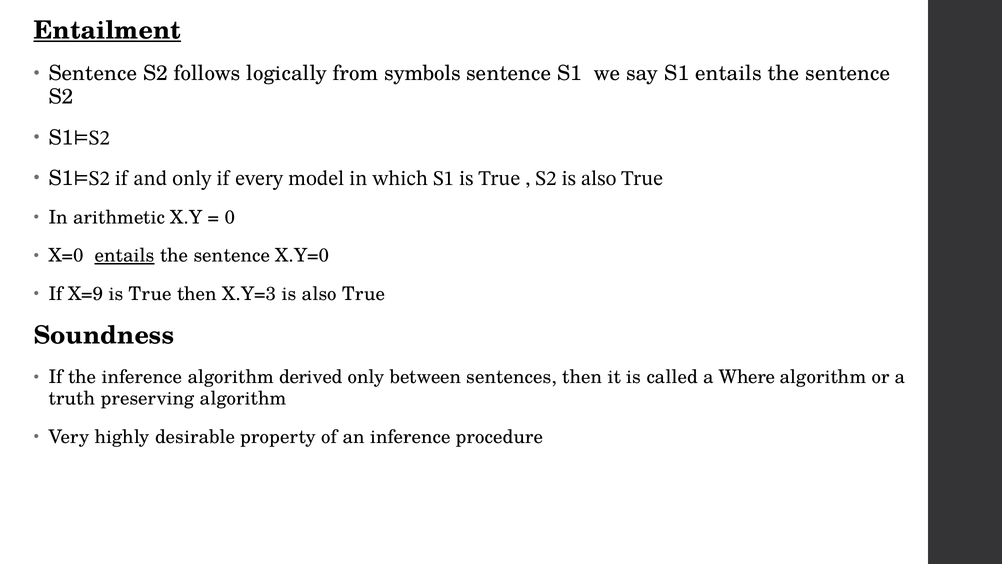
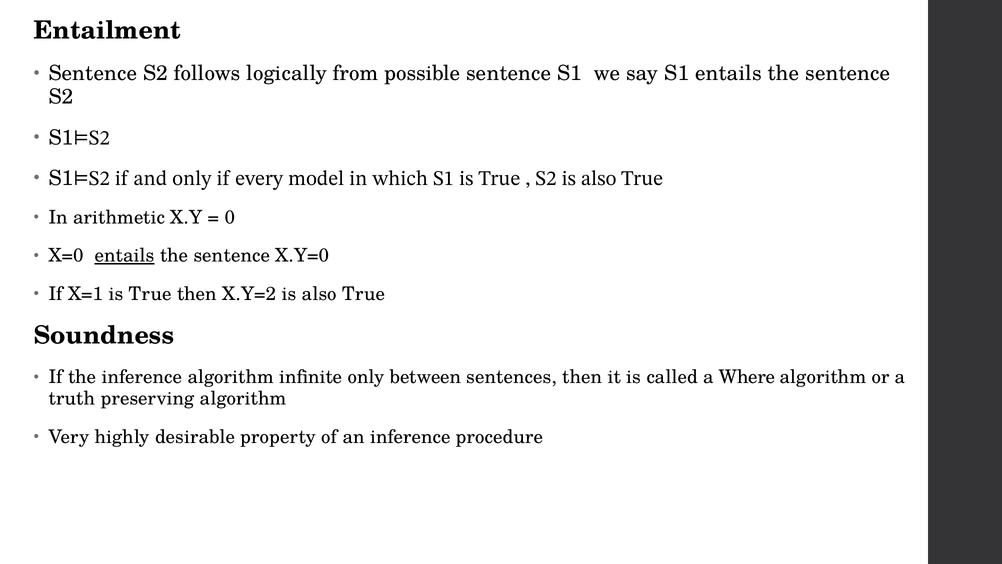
Entailment underline: present -> none
symbols: symbols -> possible
X=9: X=9 -> X=1
X.Y=3: X.Y=3 -> X.Y=2
derived: derived -> infinite
